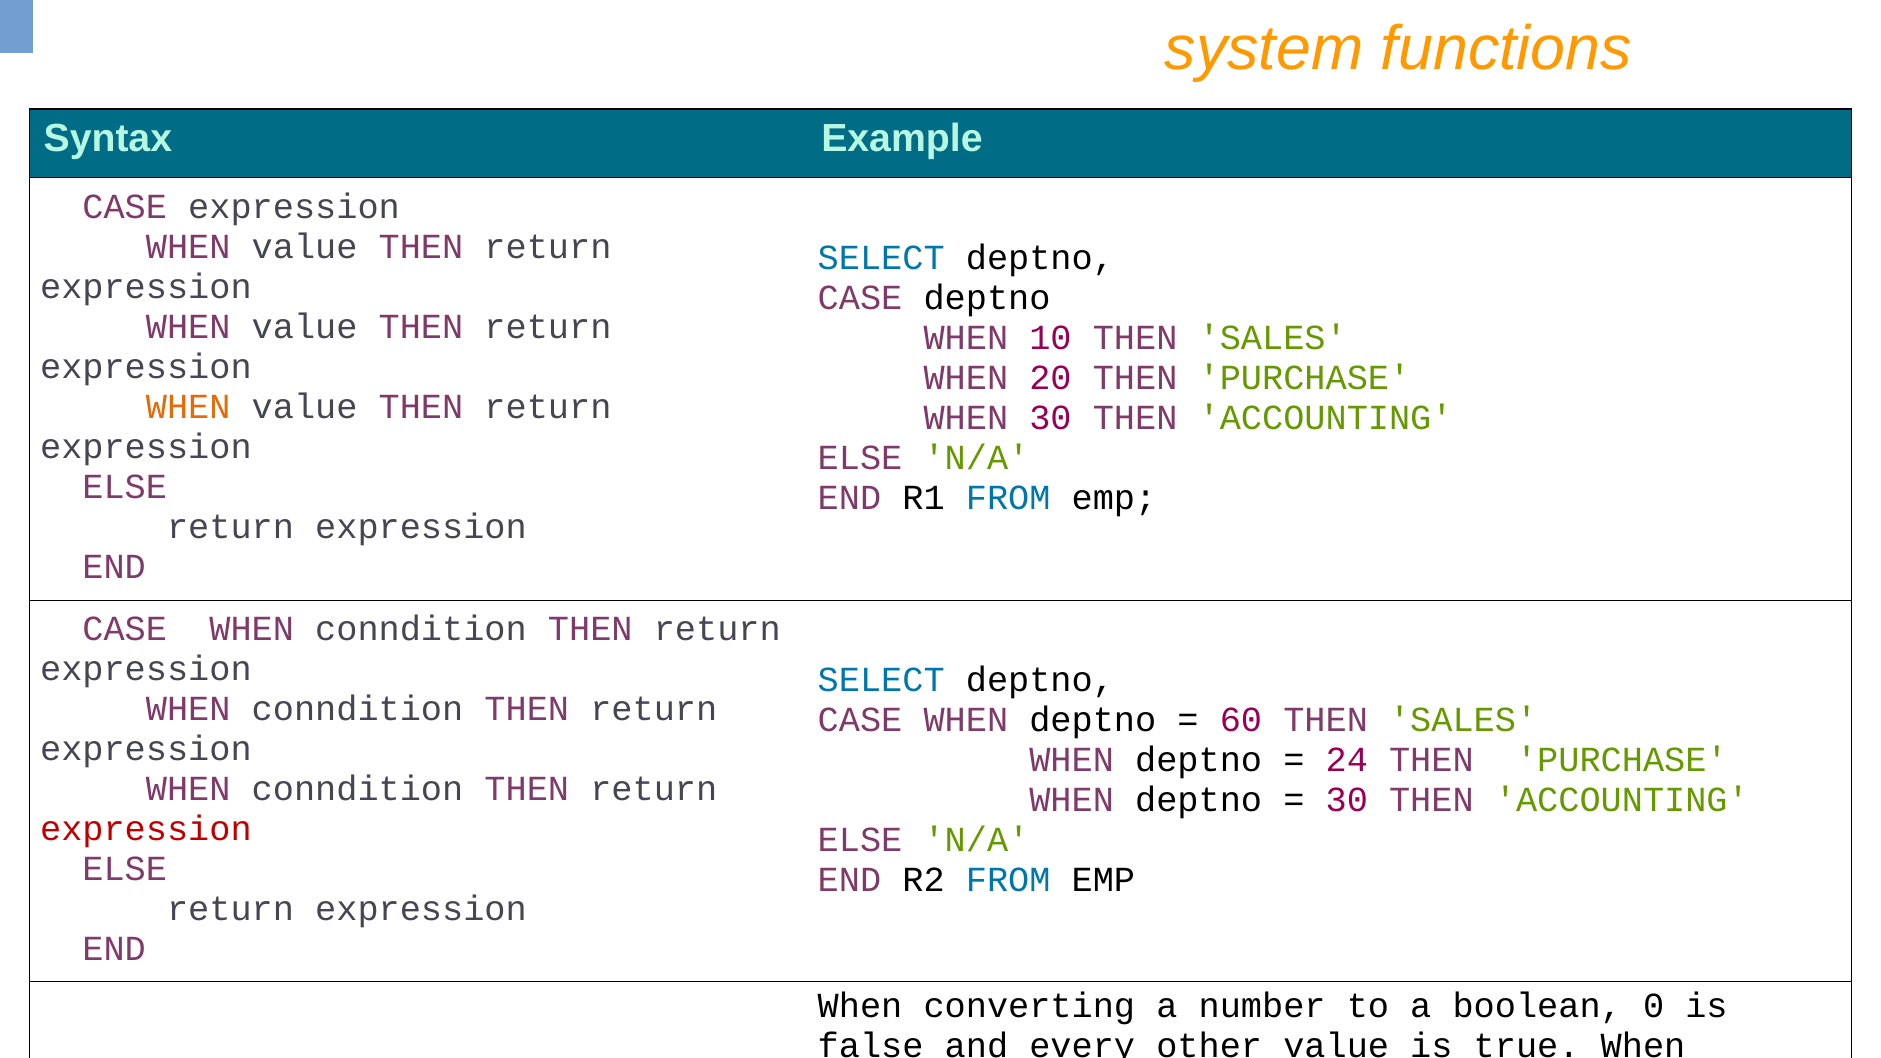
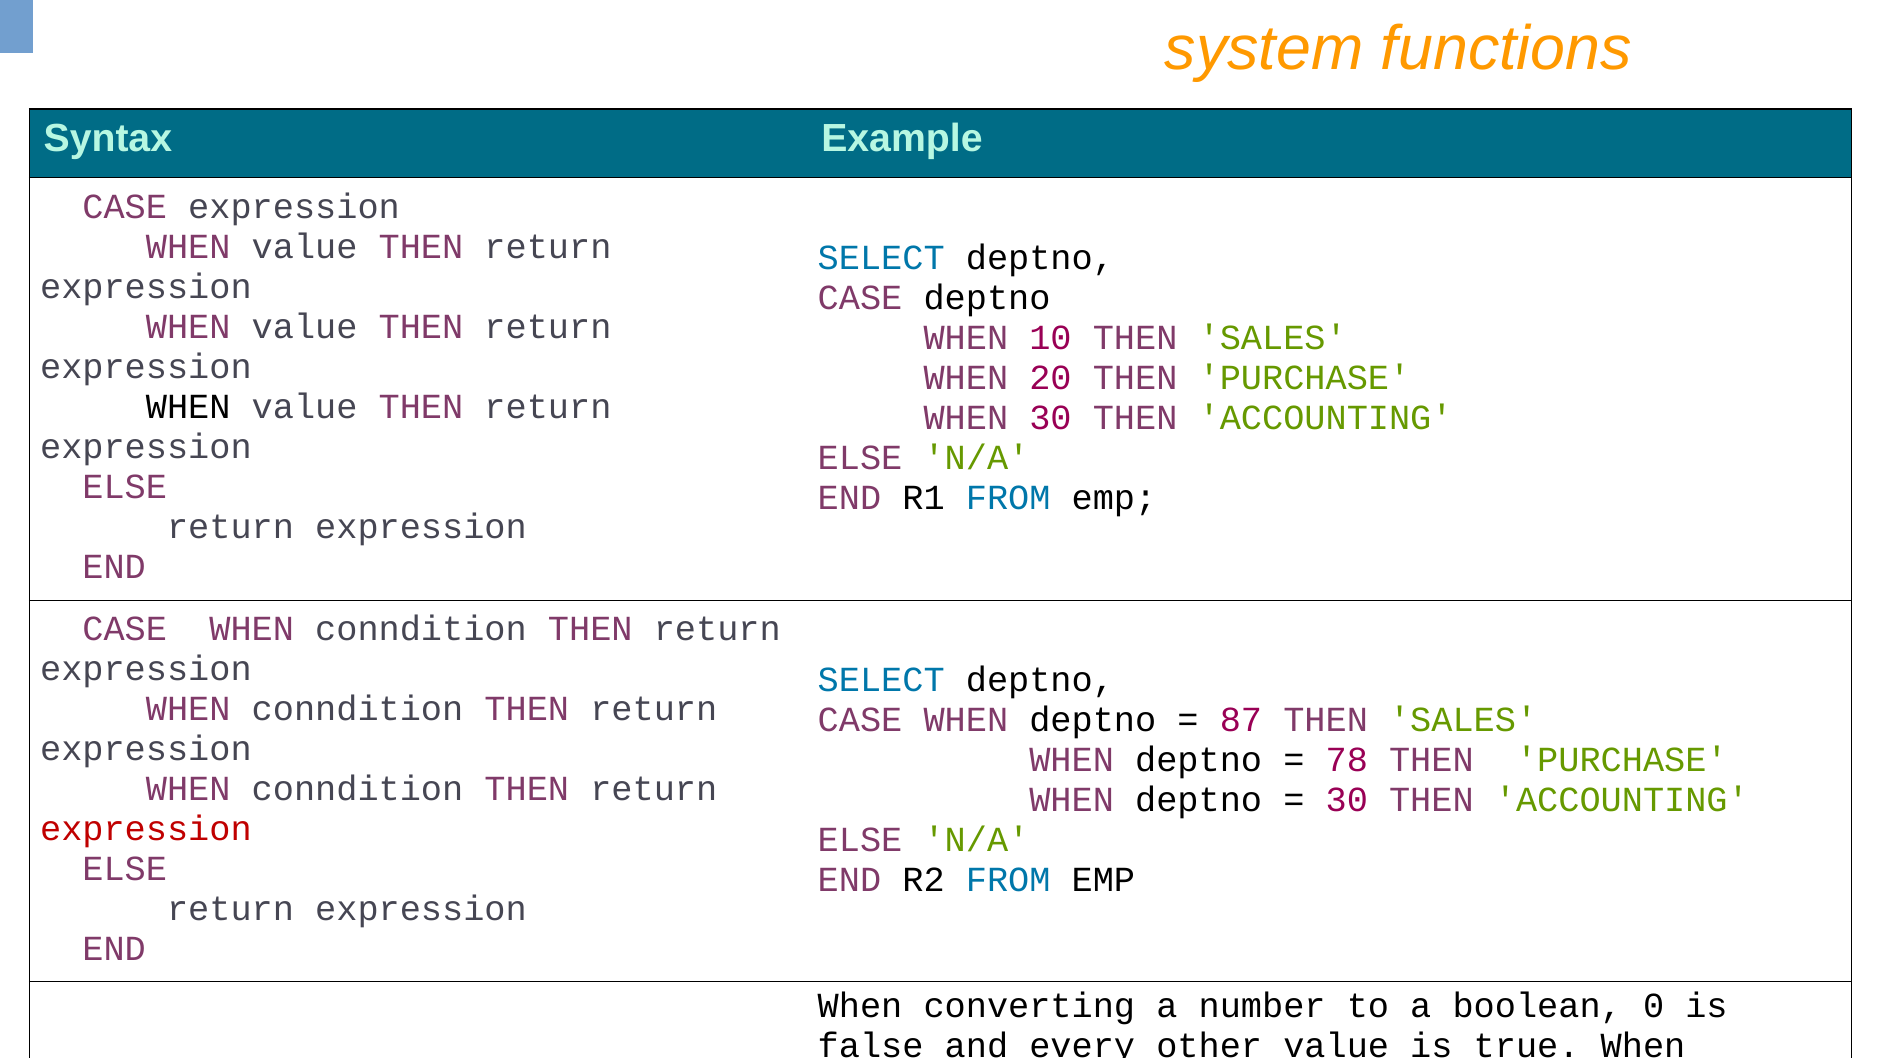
WHEN at (188, 407) colour: orange -> black
60: 60 -> 87
24: 24 -> 78
